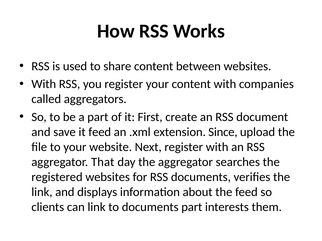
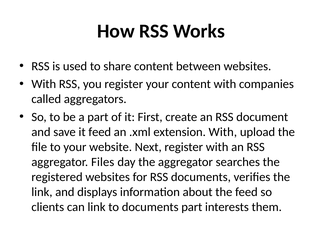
extension Since: Since -> With
That: That -> Files
